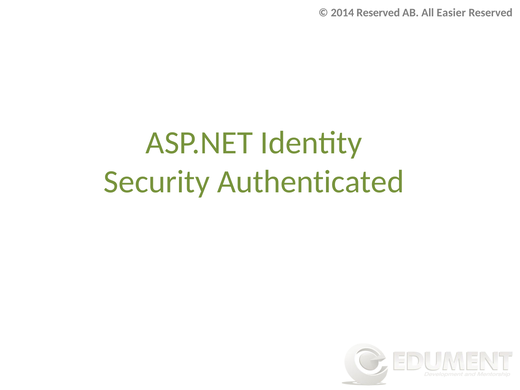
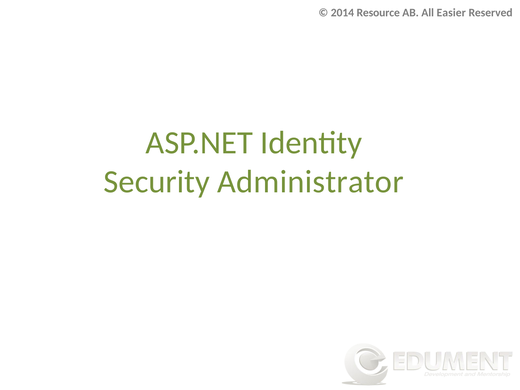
2014 Reserved: Reserved -> Resource
Authenticated: Authenticated -> Administrator
